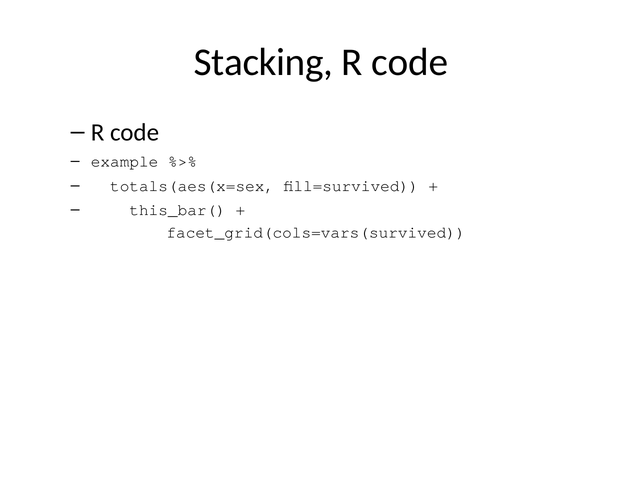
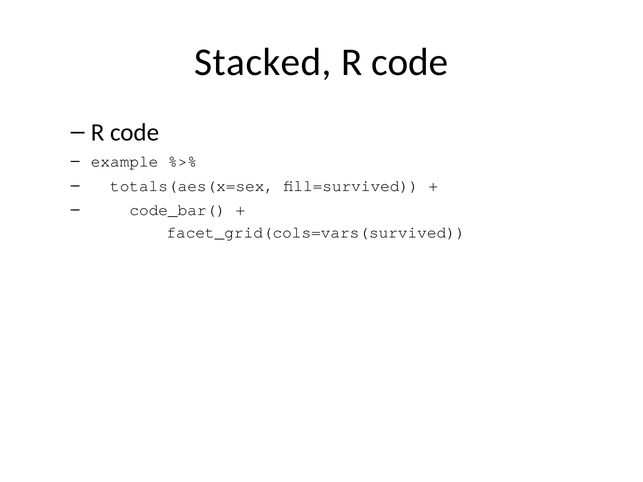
Stacking: Stacking -> Stacked
this_bar(: this_bar( -> code_bar(
